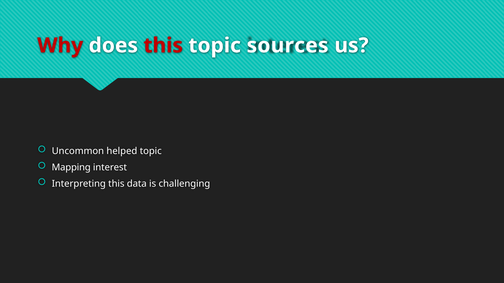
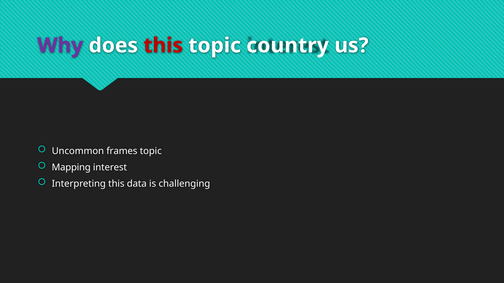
Why colour: red -> purple
sources: sources -> country
helped: helped -> frames
